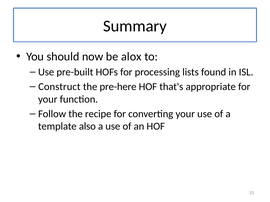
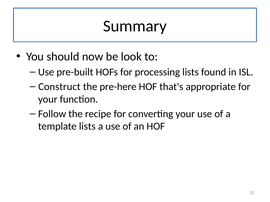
alox: alox -> look
template also: also -> lists
